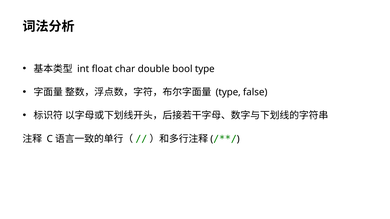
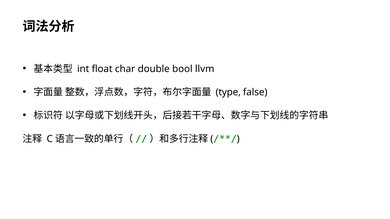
bool type: type -> llvm
